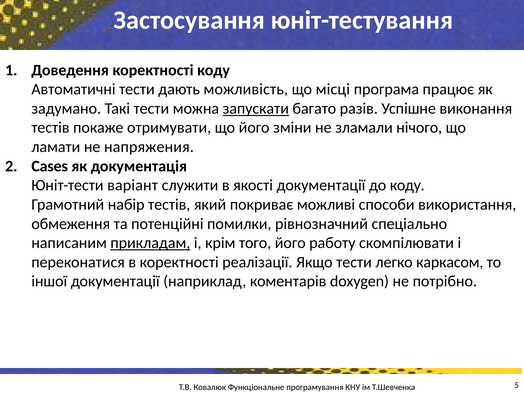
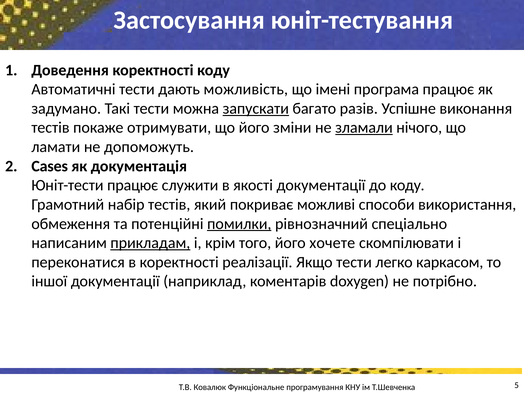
місці: місці -> імені
зламали underline: none -> present
напряжения: напряжения -> допоможуть
Юніт-тести варіант: варіант -> працює
помилки underline: none -> present
работу: работу -> хочете
